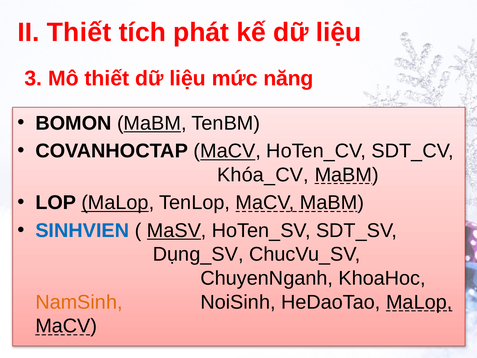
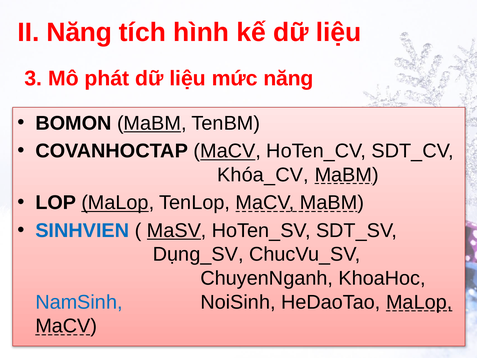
II Thiết: Thiết -> Năng
phát: phát -> hình
Mô thiết: thiết -> phát
NamSinh colour: orange -> blue
